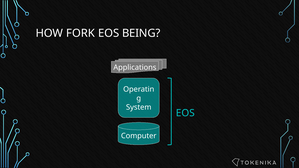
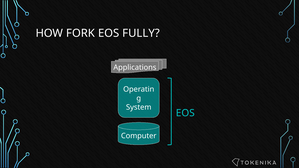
BEING: BEING -> FULLY
